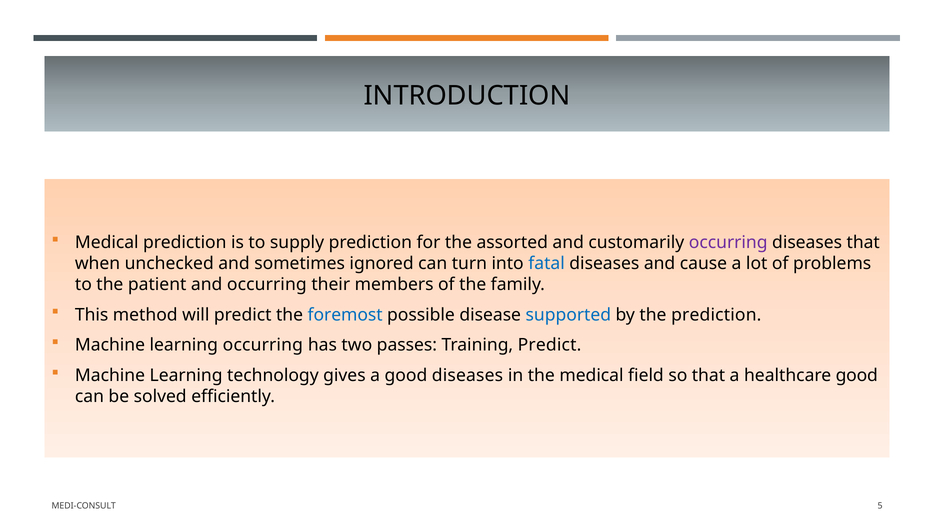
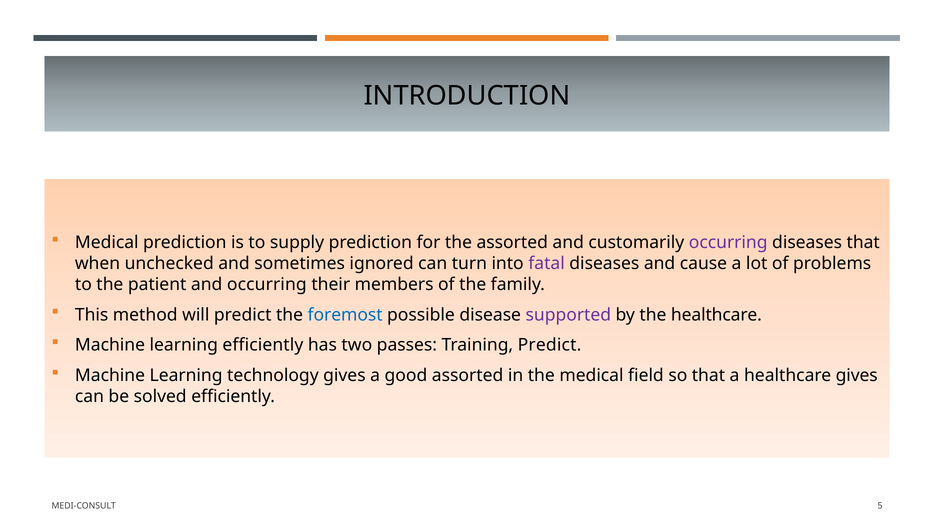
fatal colour: blue -> purple
supported colour: blue -> purple
the prediction: prediction -> healthcare
learning occurring: occurring -> efficiently
good diseases: diseases -> assorted
healthcare good: good -> gives
